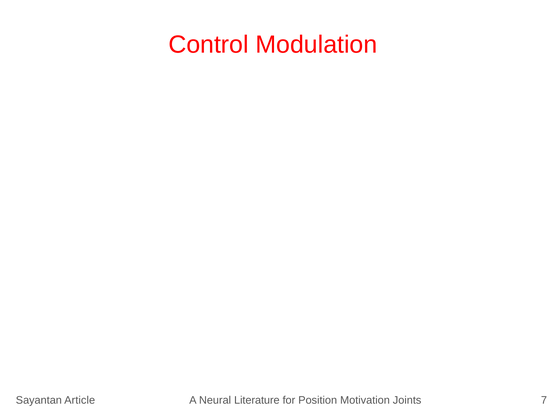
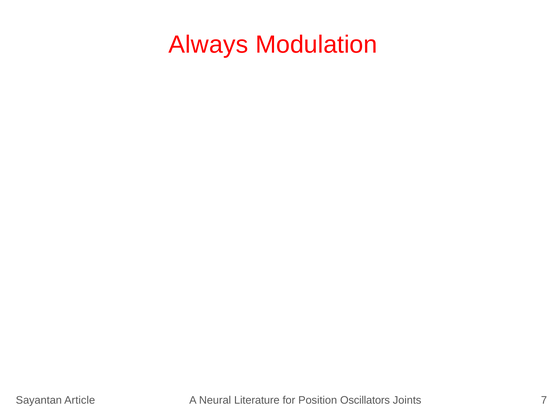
Control: Control -> Always
Motivation: Motivation -> Oscillators
